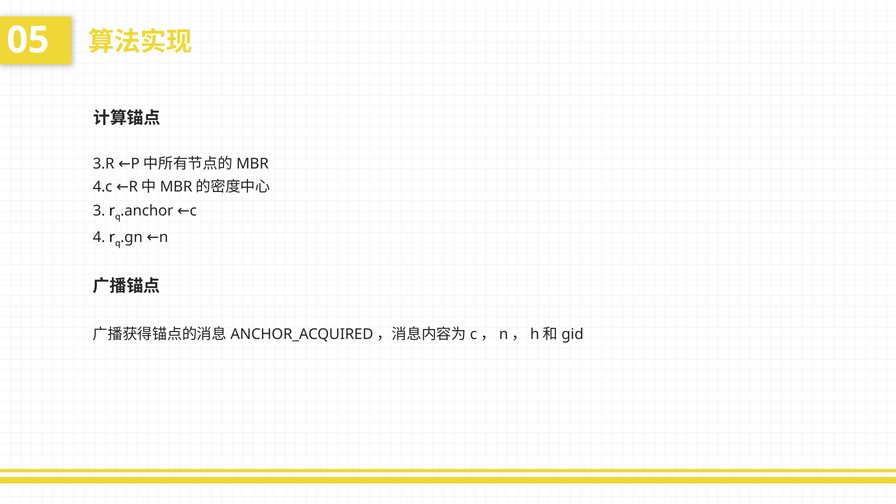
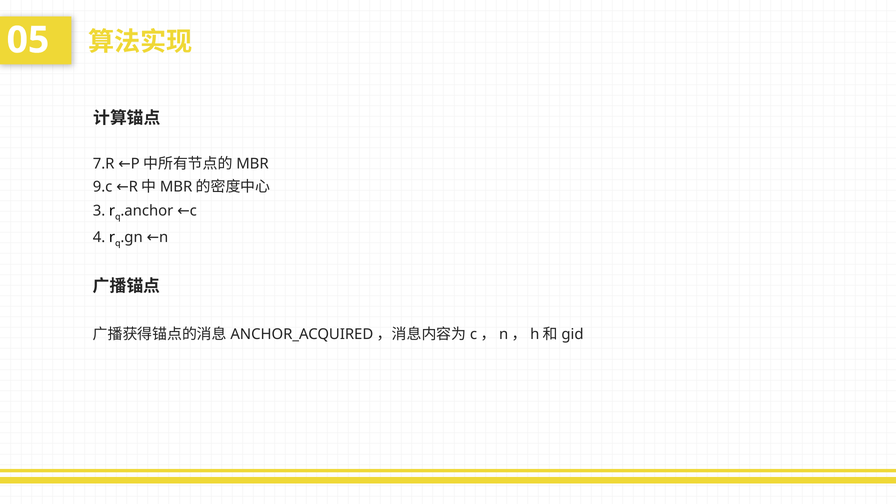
3.R: 3.R -> 7.R
4.c: 4.c -> 9.c
